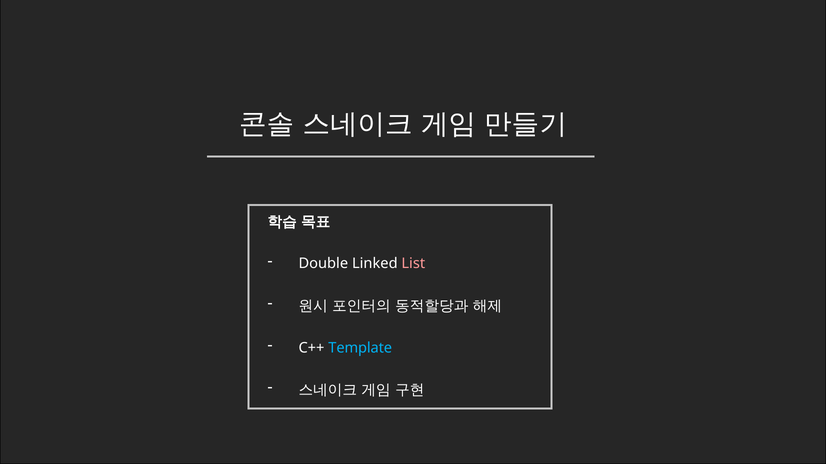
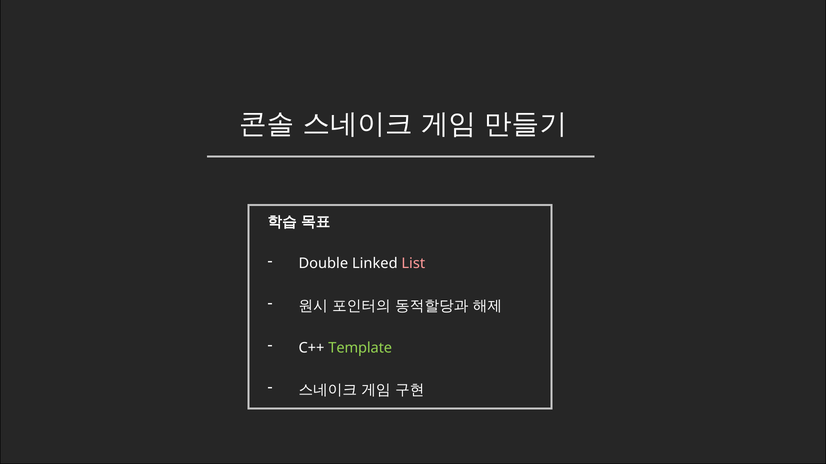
Template colour: light blue -> light green
